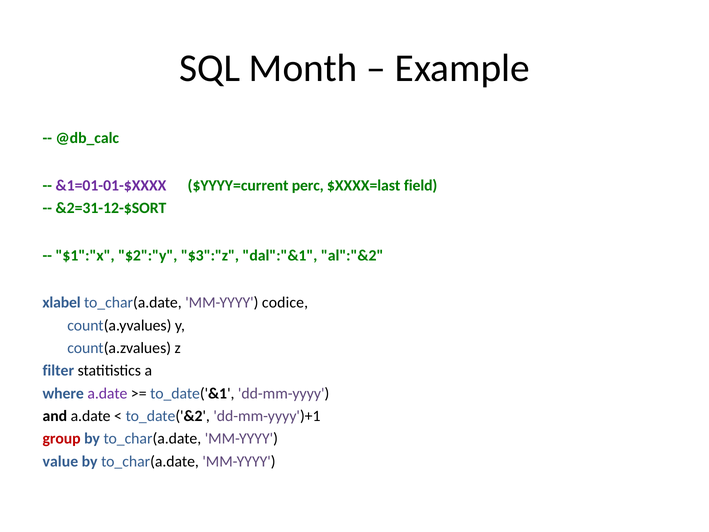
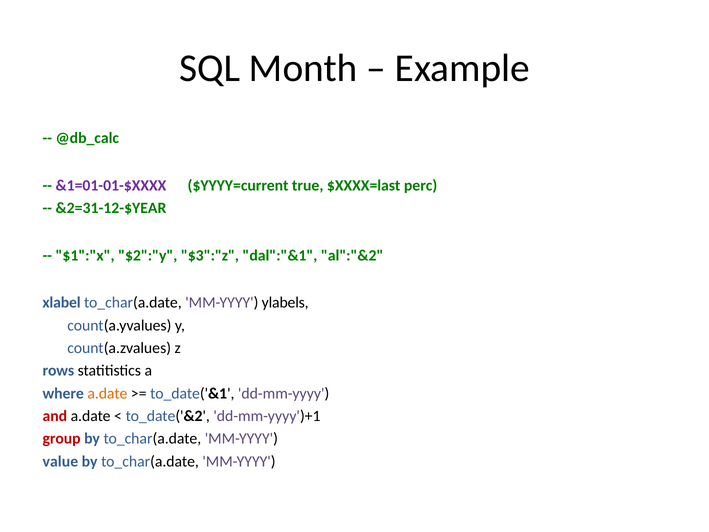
perc: perc -> true
field: field -> perc
&2=31-12-$SORT: &2=31-12-$SORT -> &2=31-12-$YEAR
codice: codice -> ylabels
filter: filter -> rows
a.date at (107, 393) colour: purple -> orange
and colour: black -> red
